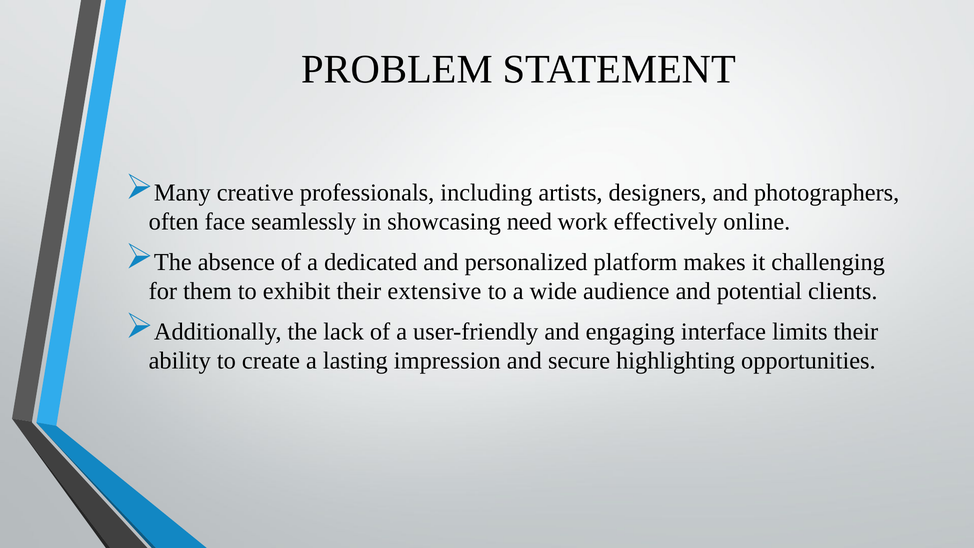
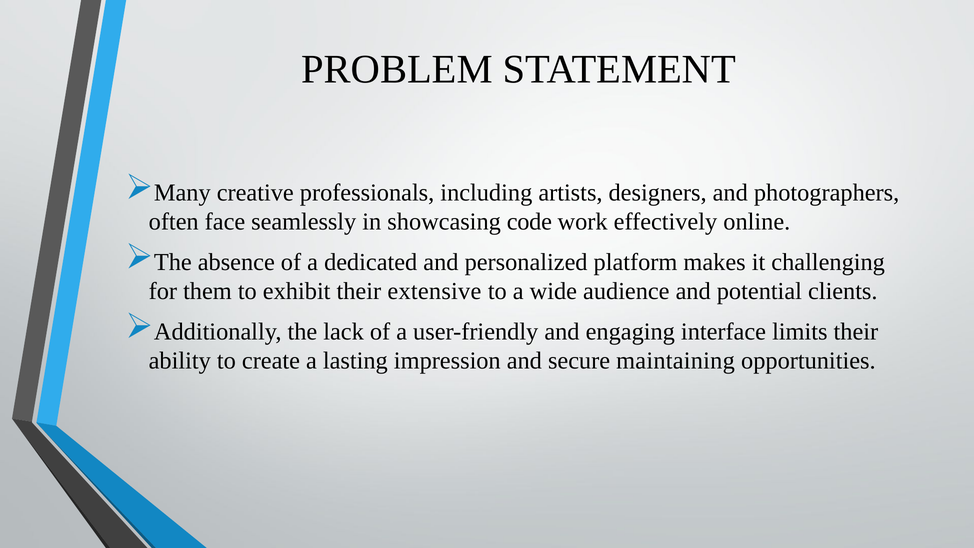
need: need -> code
highlighting: highlighting -> maintaining
